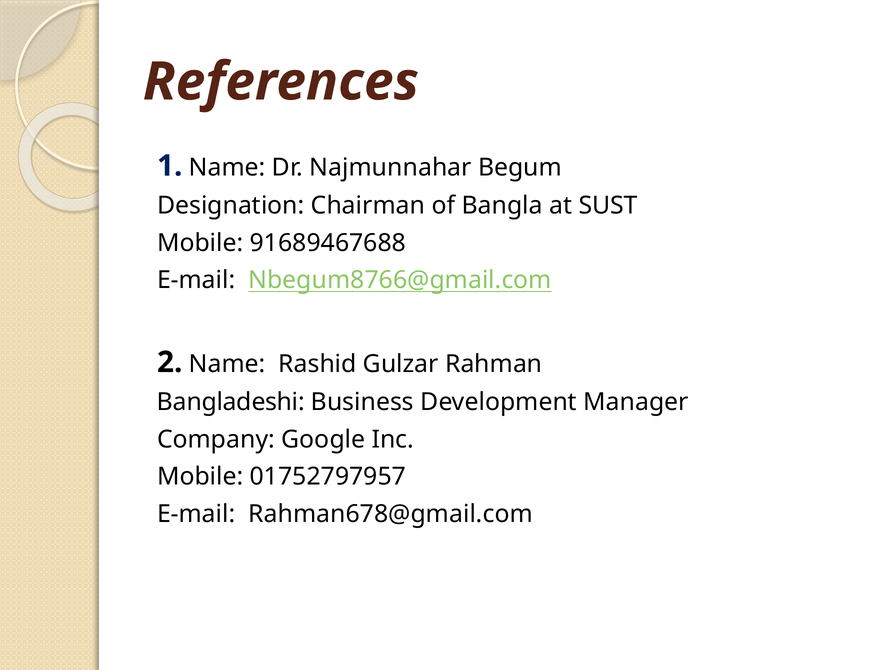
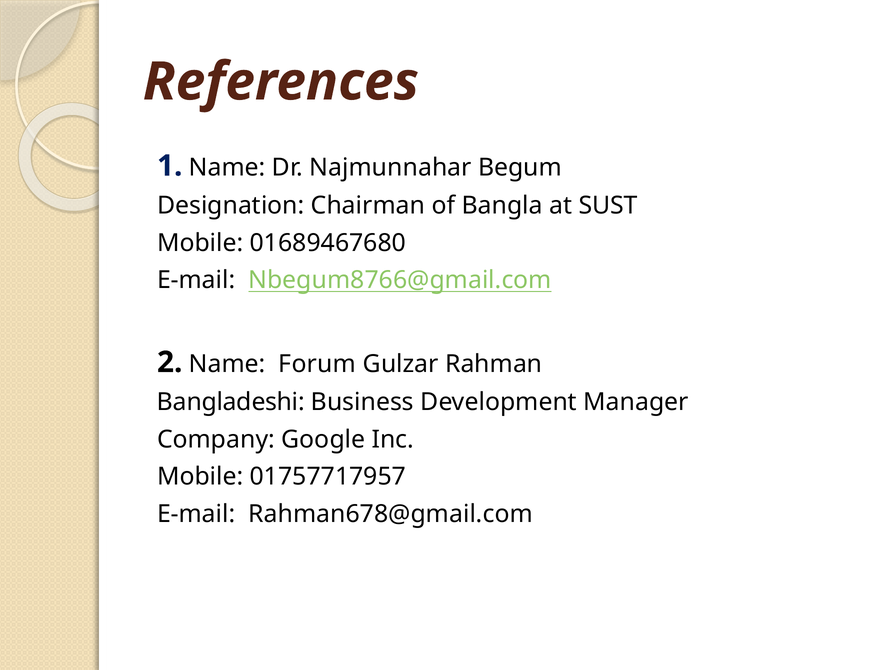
91689467688: 91689467688 -> 01689467680
Rashid: Rashid -> Forum
01752797957: 01752797957 -> 01757717957
